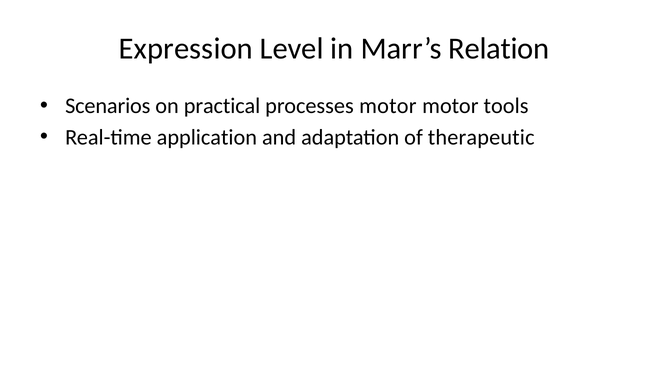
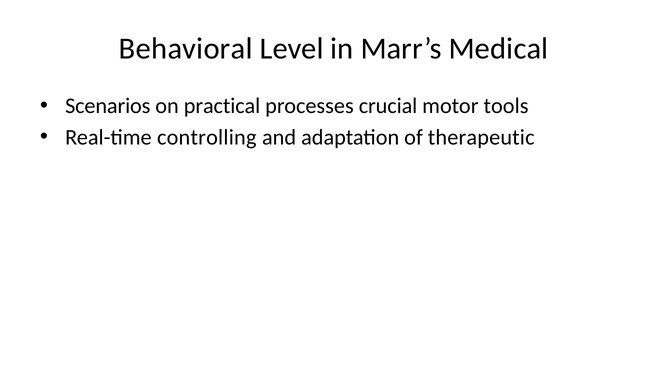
Expression: Expression -> Behavioral
Relation: Relation -> Medical
processes motor: motor -> crucial
application: application -> controlling
